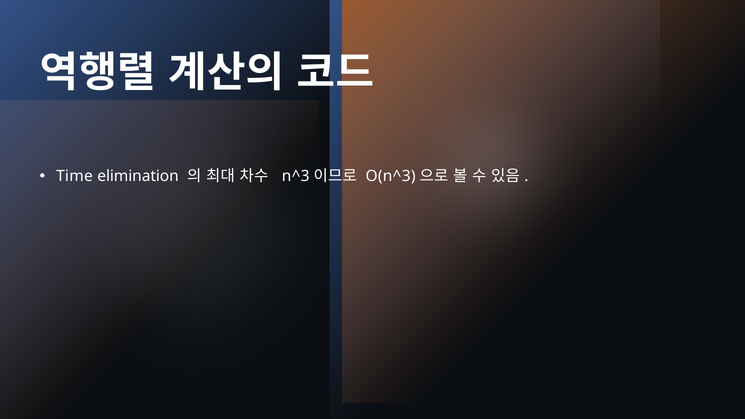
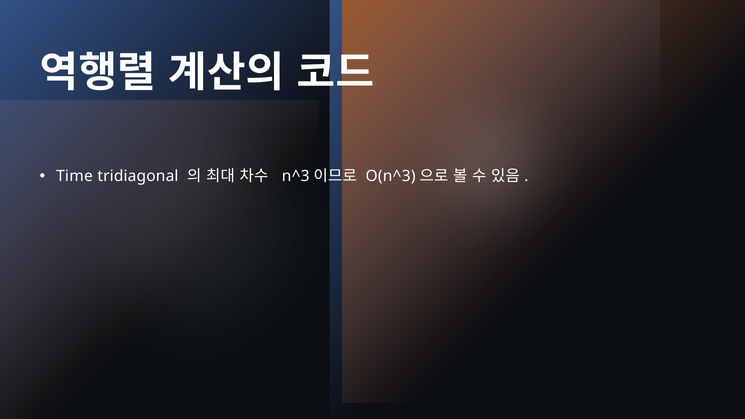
elimination: elimination -> tridiagonal
